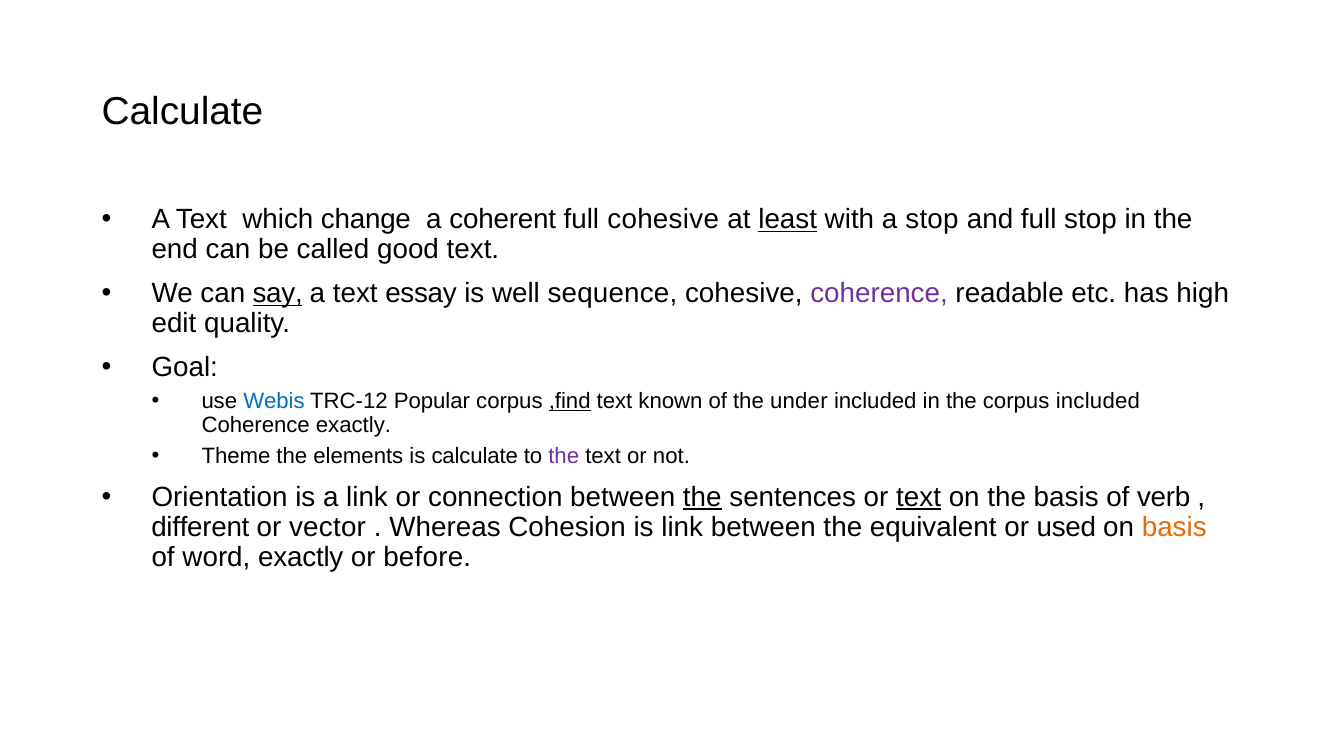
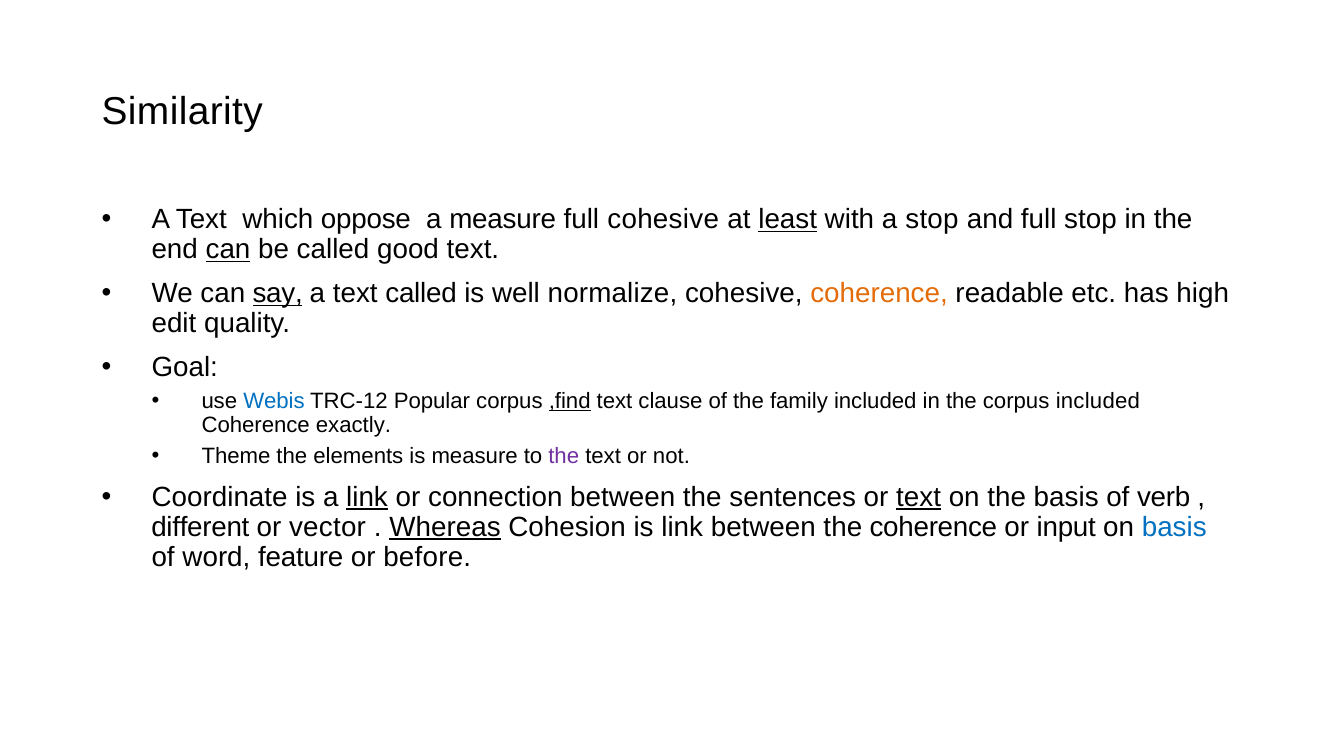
Calculate at (182, 111): Calculate -> Similarity
change: change -> oppose
a coherent: coherent -> measure
can at (228, 249) underline: none -> present
text essay: essay -> called
sequence: sequence -> normalize
coherence at (879, 293) colour: purple -> orange
known: known -> clause
under: under -> family
is calculate: calculate -> measure
Orientation: Orientation -> Coordinate
link at (367, 497) underline: none -> present
the at (702, 497) underline: present -> none
Whereas underline: none -> present
the equivalent: equivalent -> coherence
used: used -> input
basis at (1174, 527) colour: orange -> blue
word exactly: exactly -> feature
